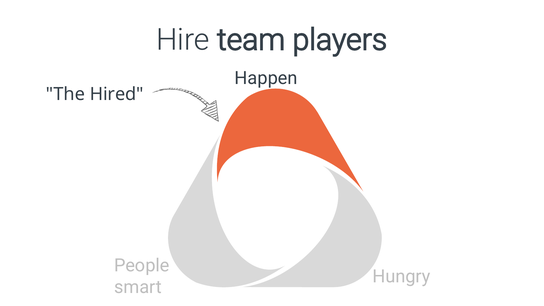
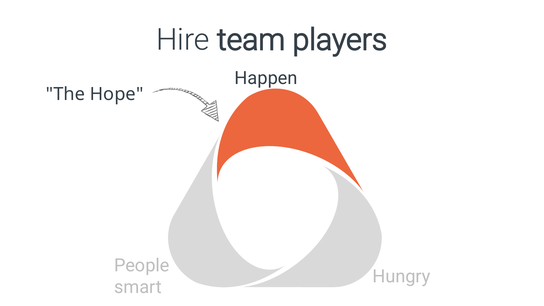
Hired: Hired -> Hope
